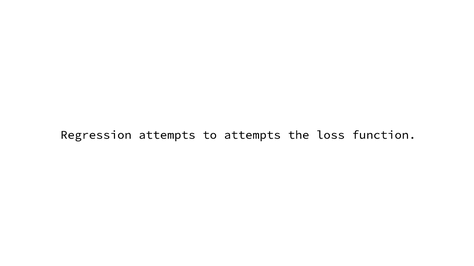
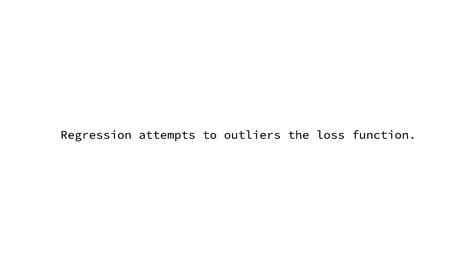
to attempts: attempts -> outliers
